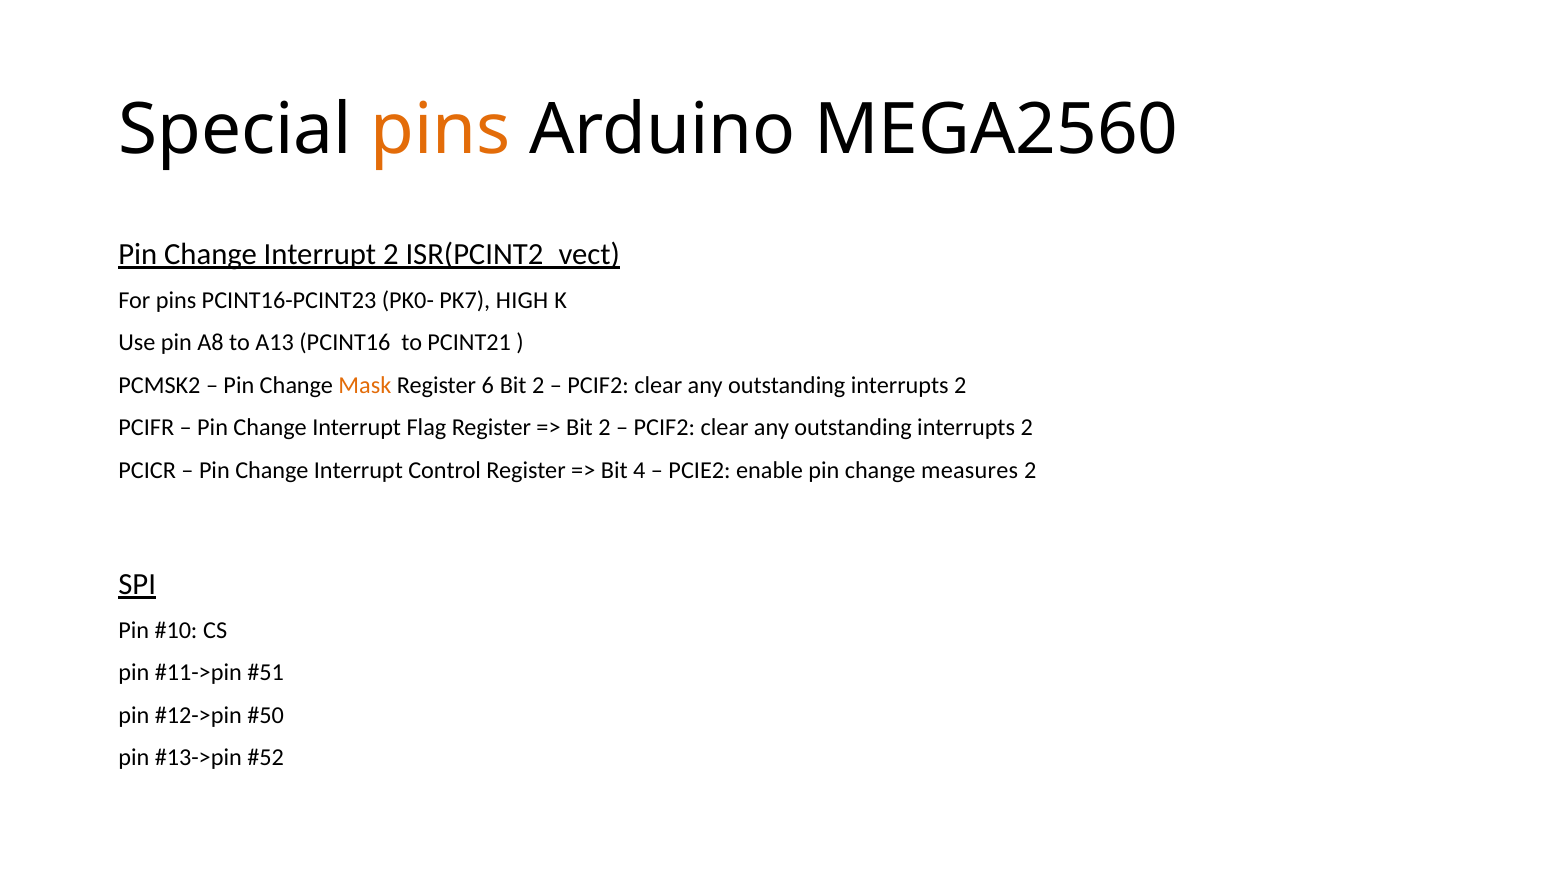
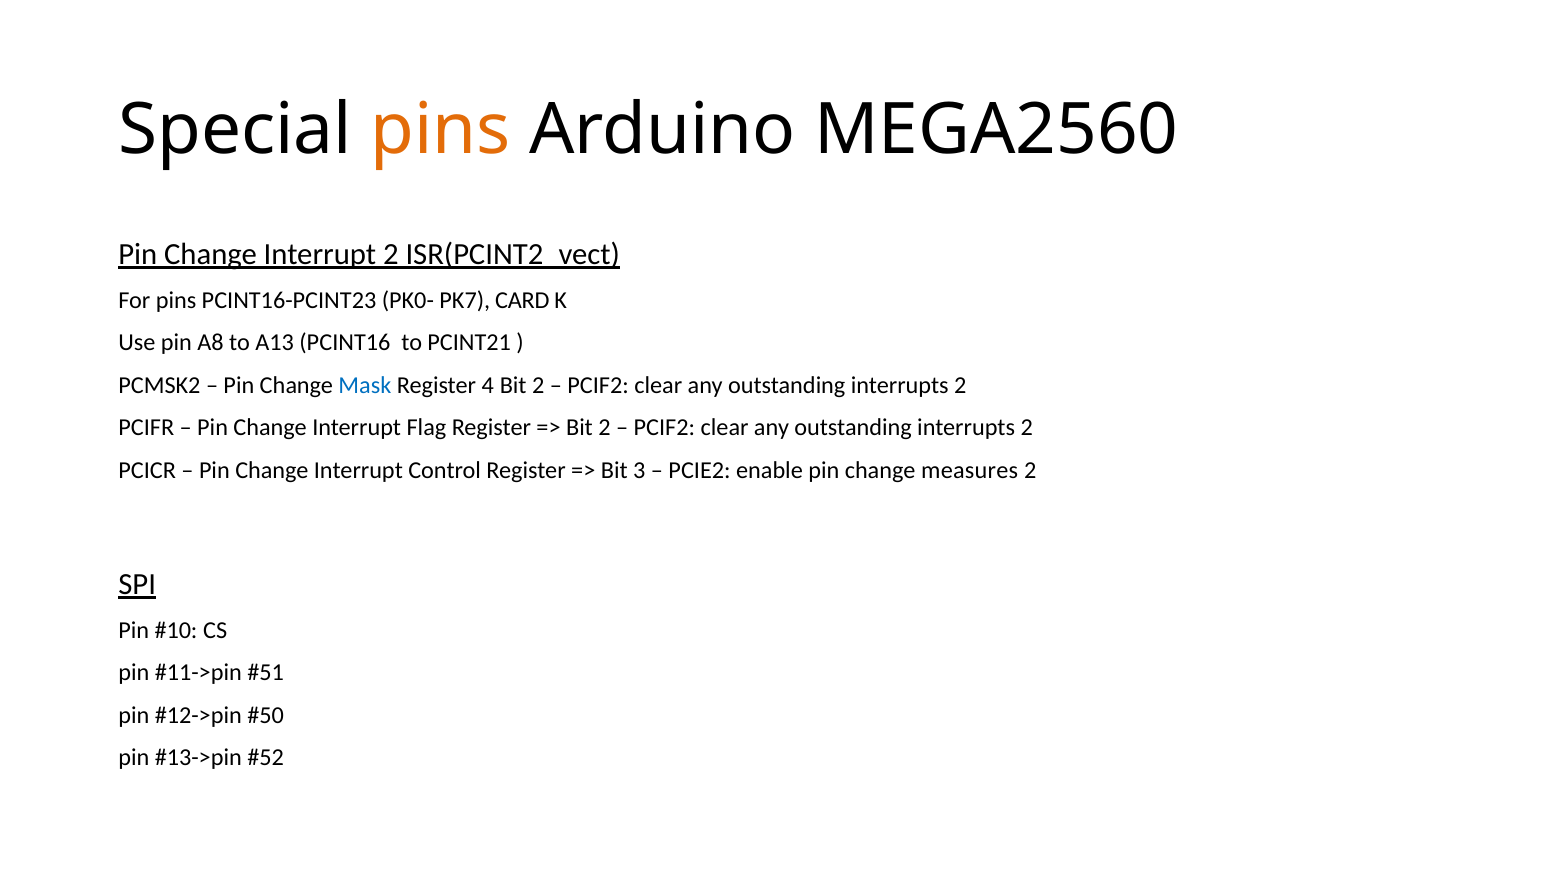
HIGH: HIGH -> CARD
Mask colour: orange -> blue
6: 6 -> 4
4: 4 -> 3
